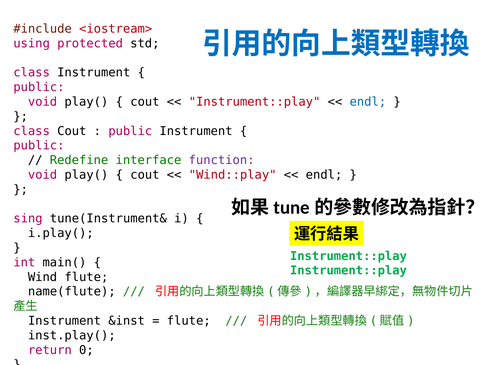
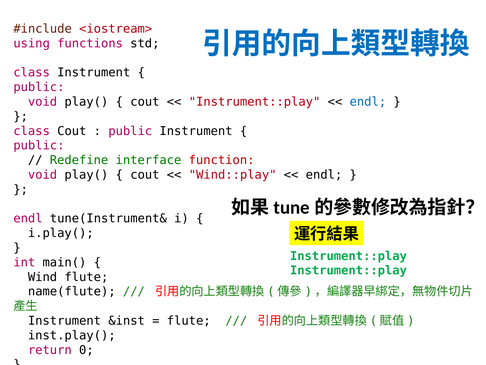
protected: protected -> functions
function colour: purple -> red
sing at (28, 218): sing -> endl
